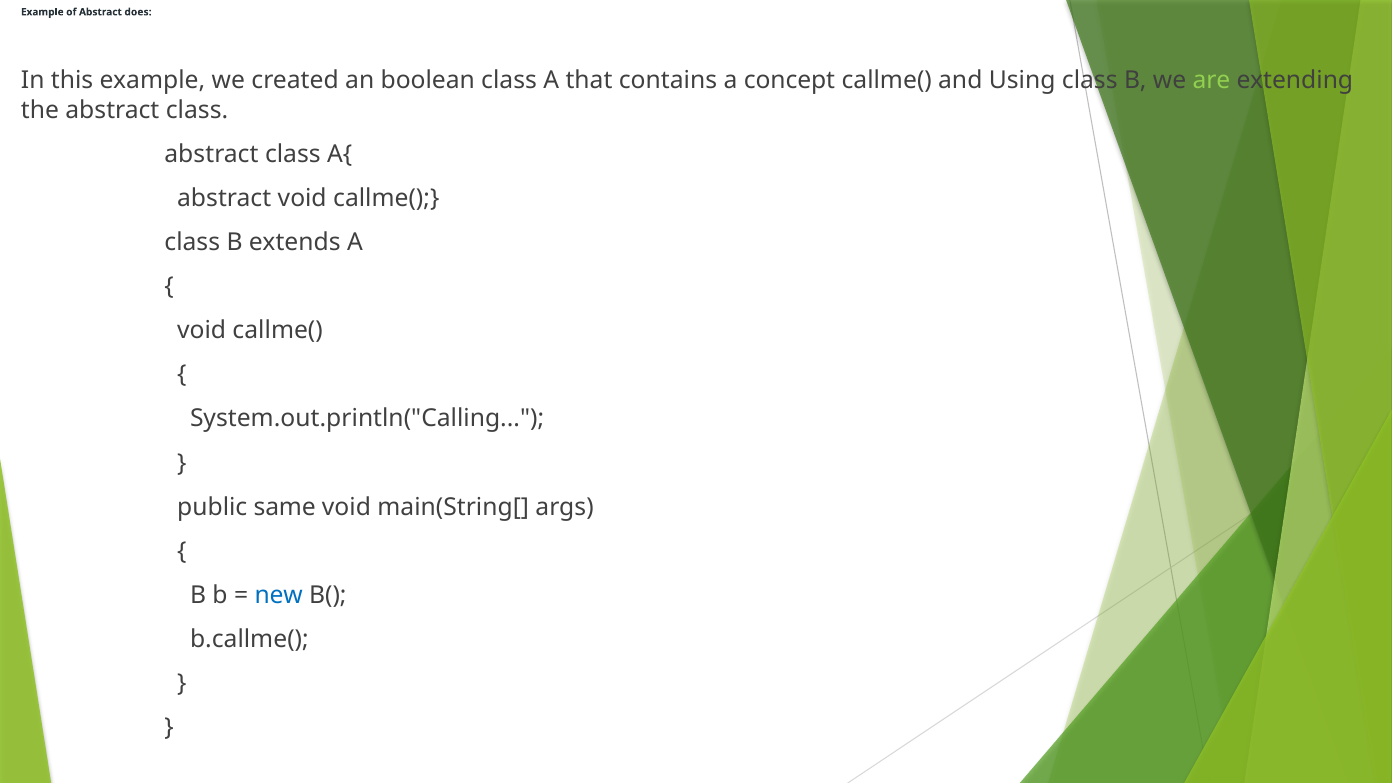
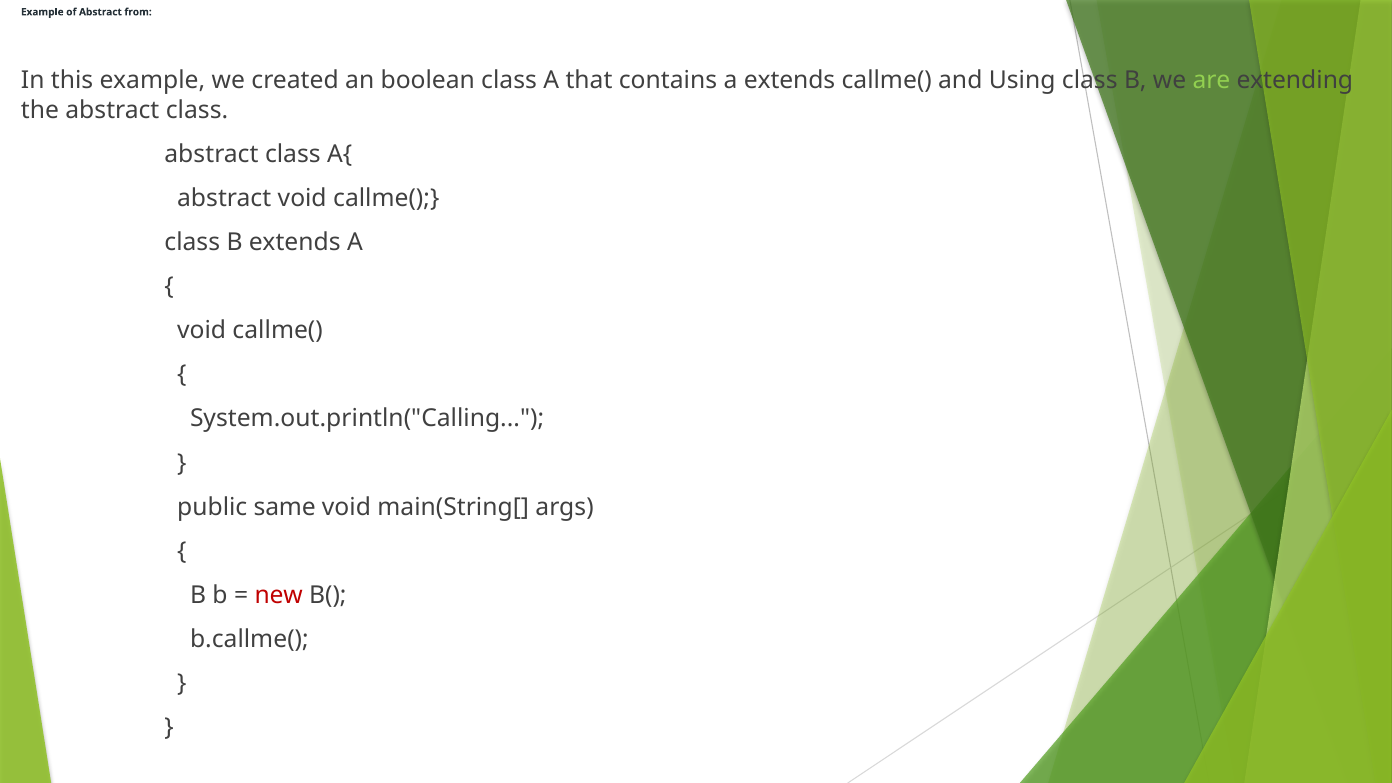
does: does -> from
a concept: concept -> extends
new colour: blue -> red
